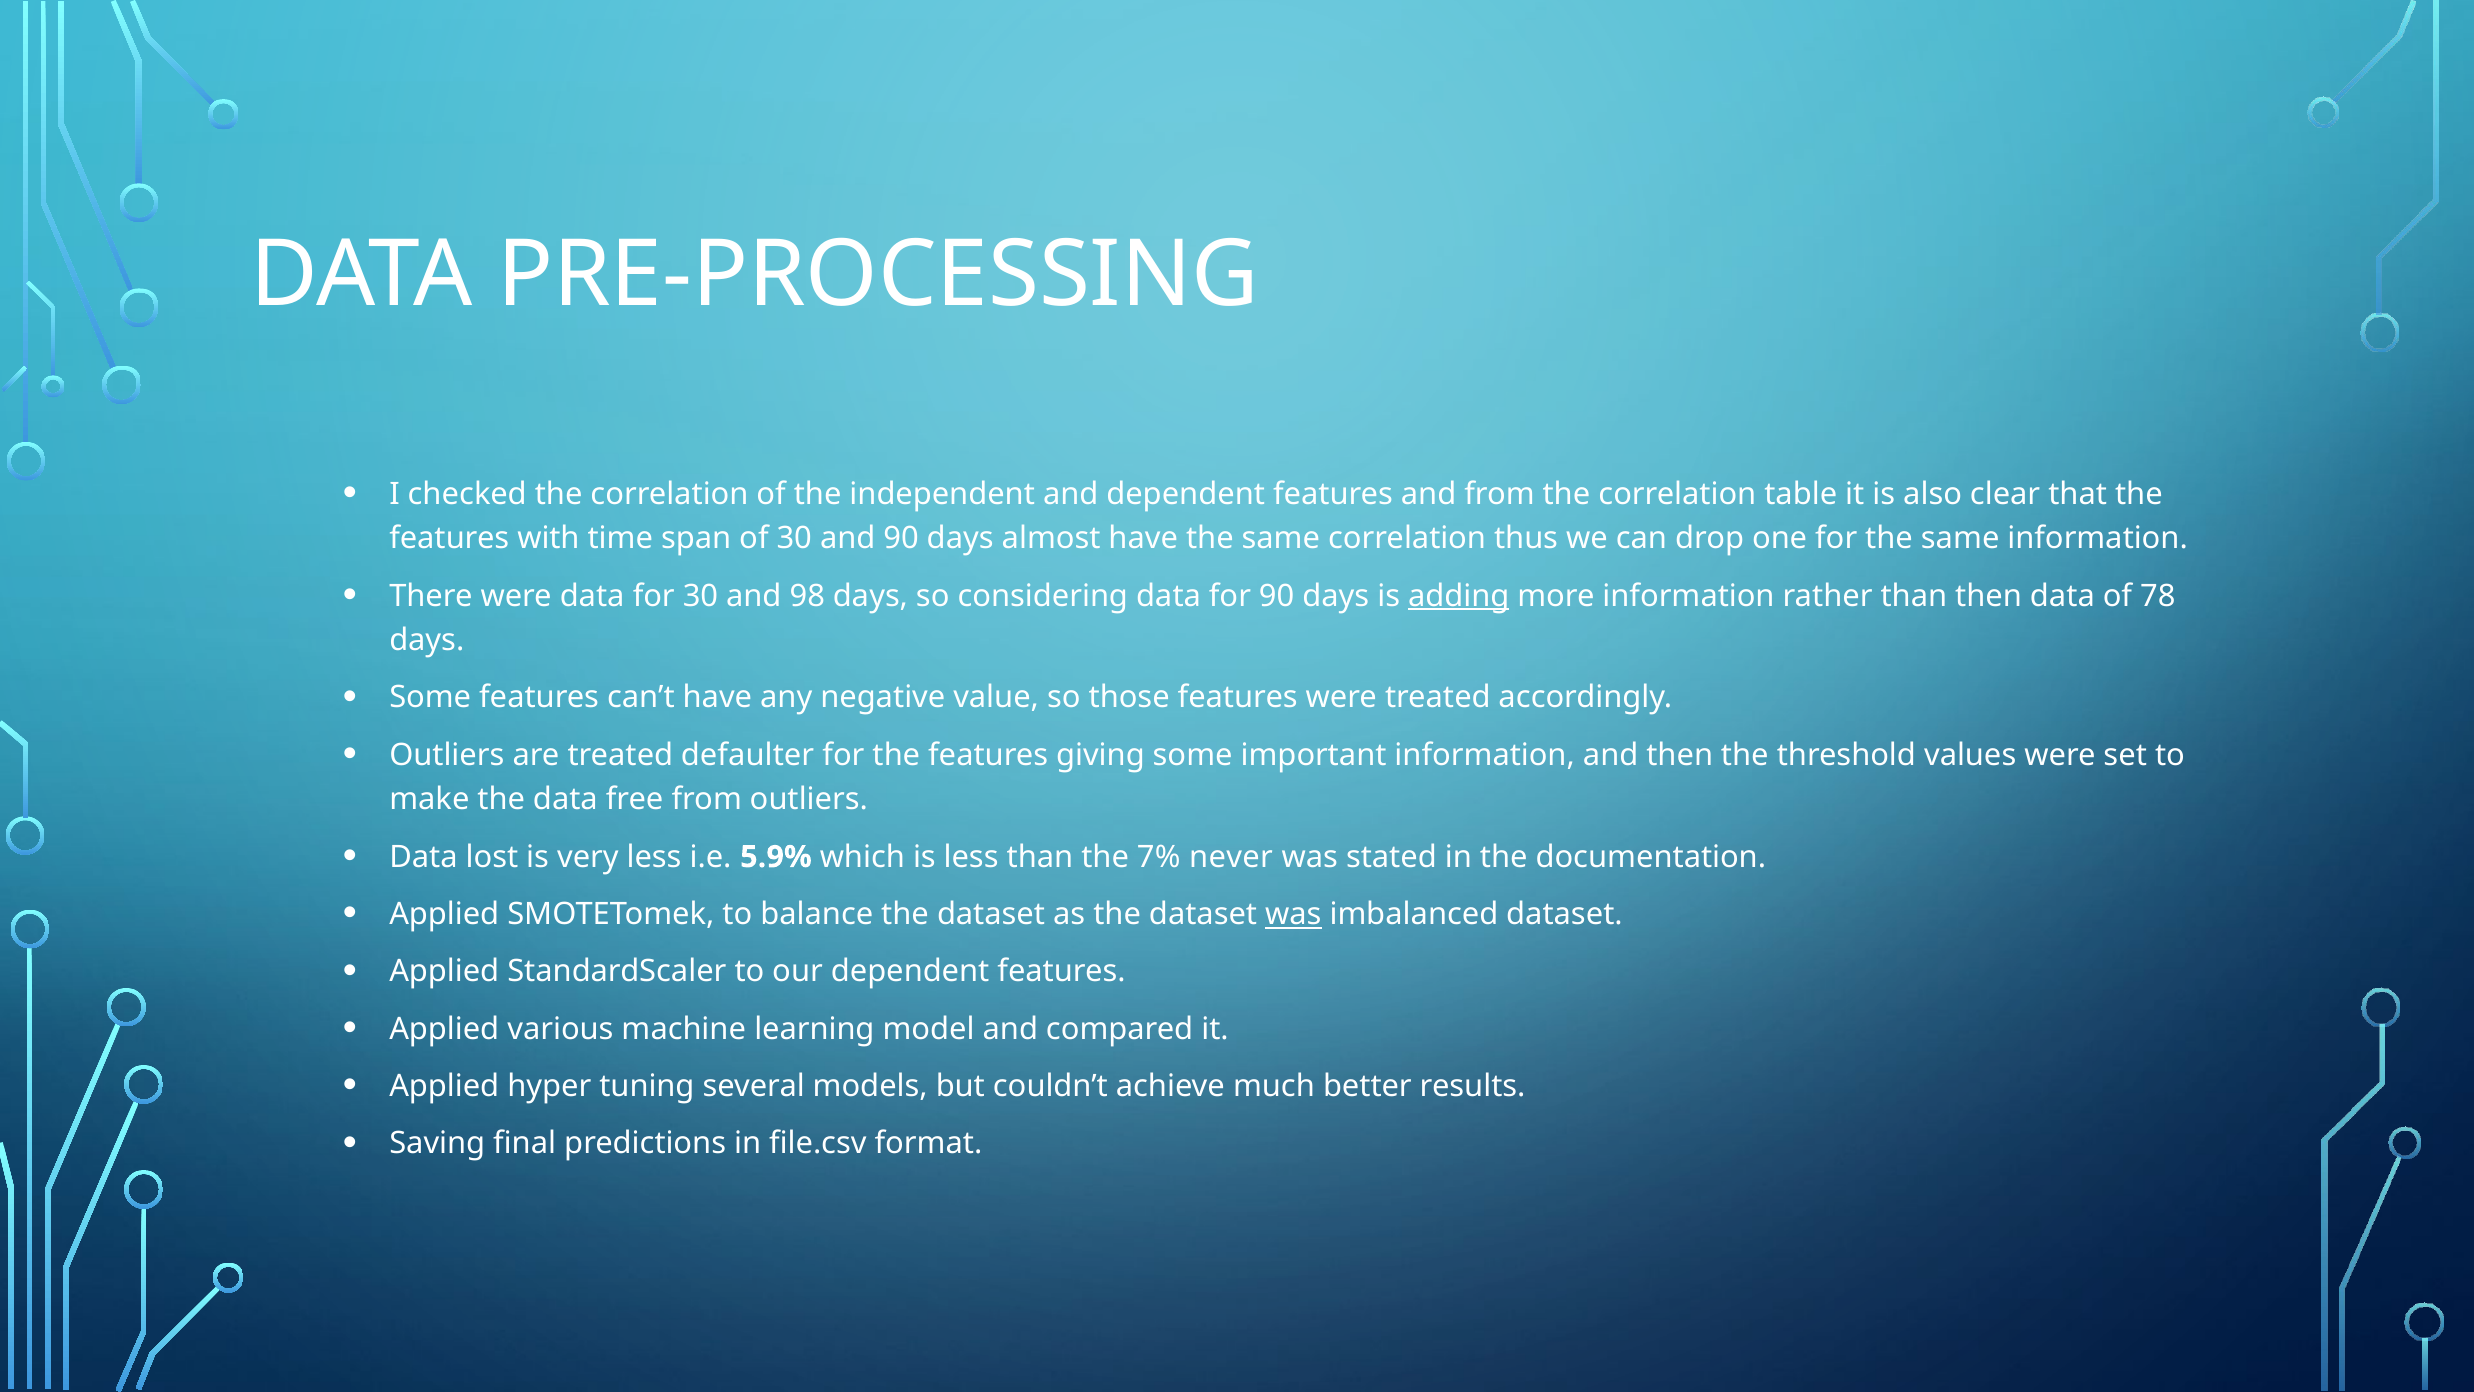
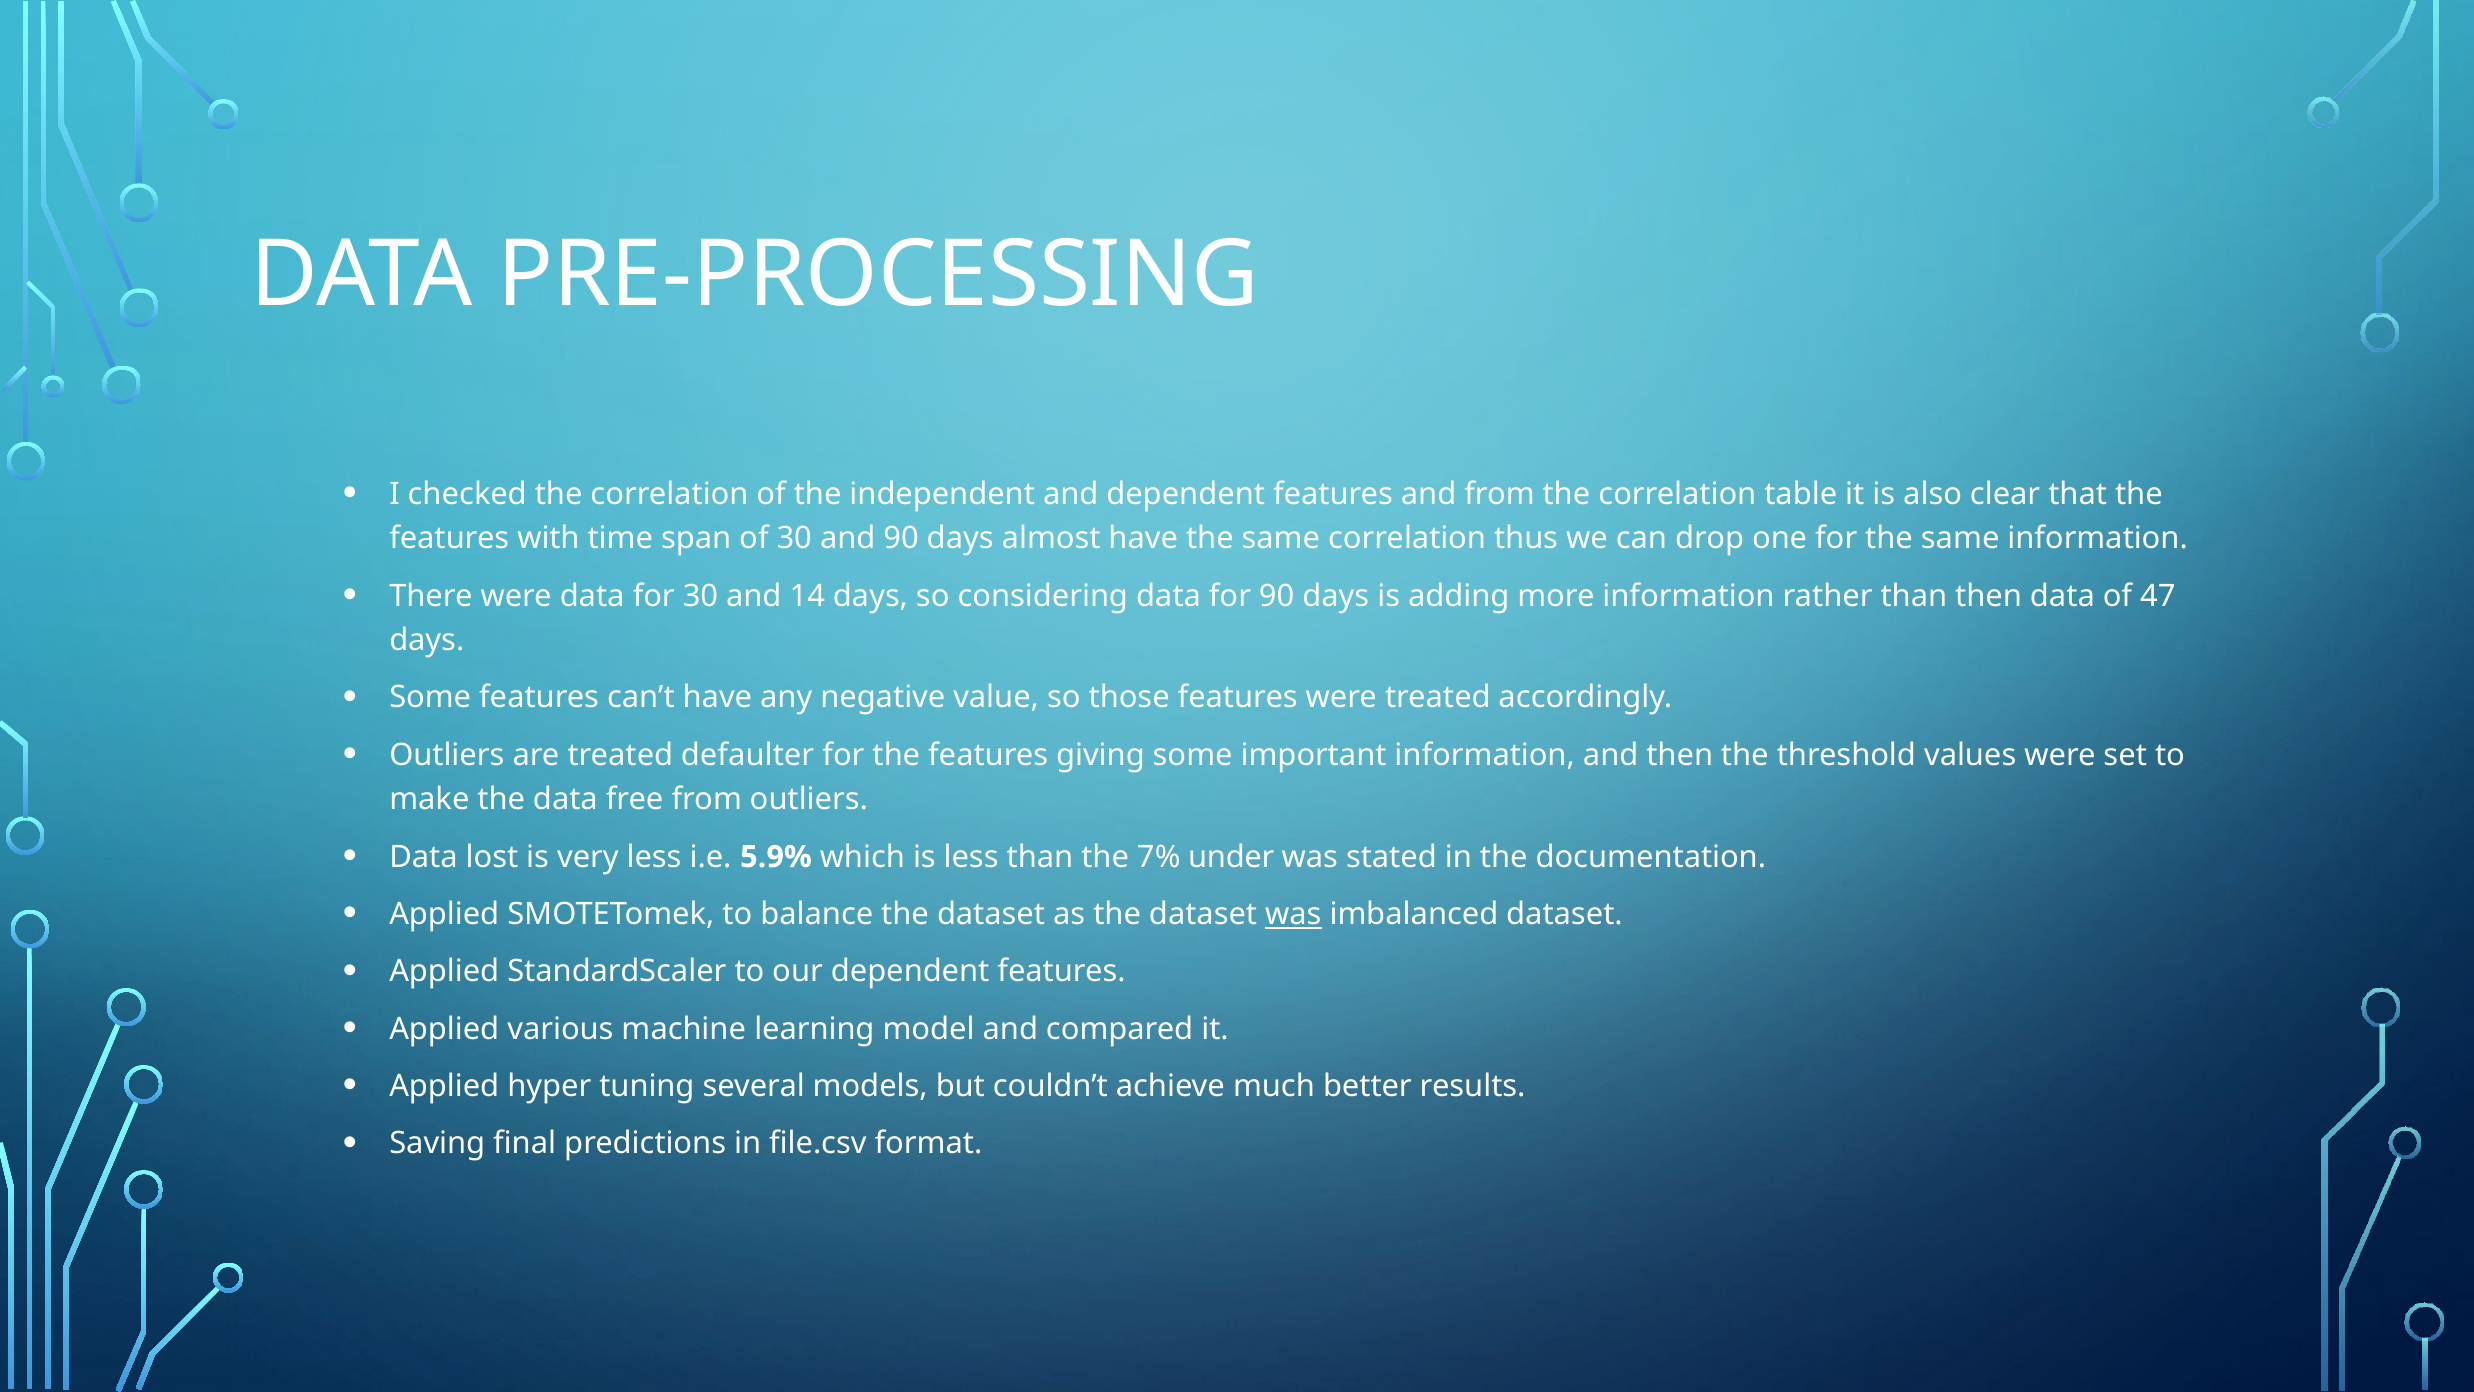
98: 98 -> 14
adding underline: present -> none
78: 78 -> 47
never: never -> under
